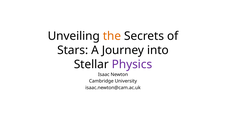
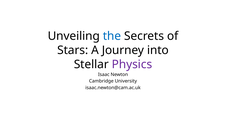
the colour: orange -> blue
